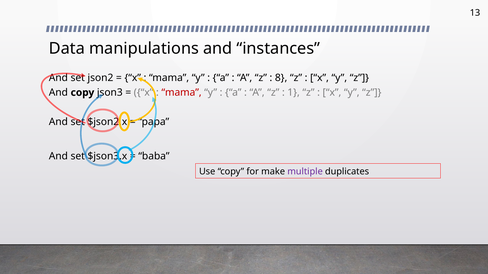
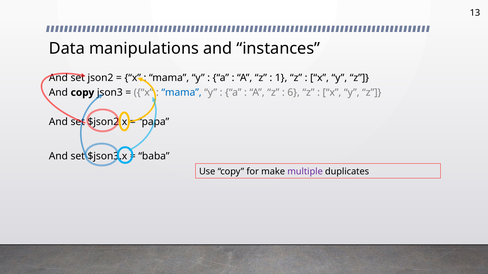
8: 8 -> 1
mama at (182, 93) colour: red -> blue
1: 1 -> 6
